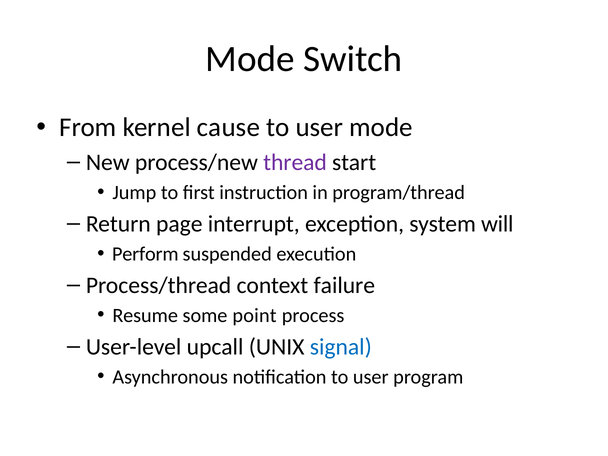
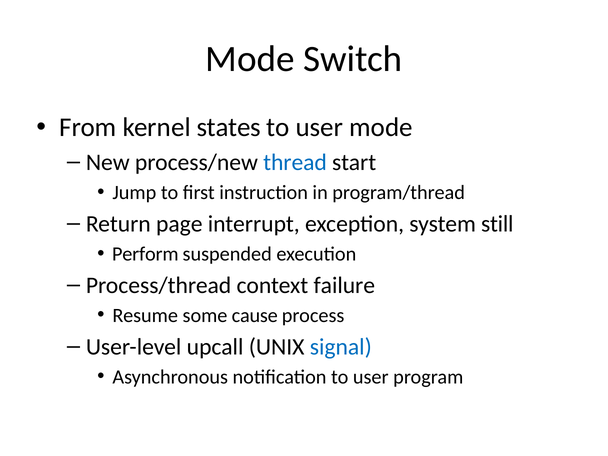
cause: cause -> states
thread colour: purple -> blue
will: will -> still
point: point -> cause
